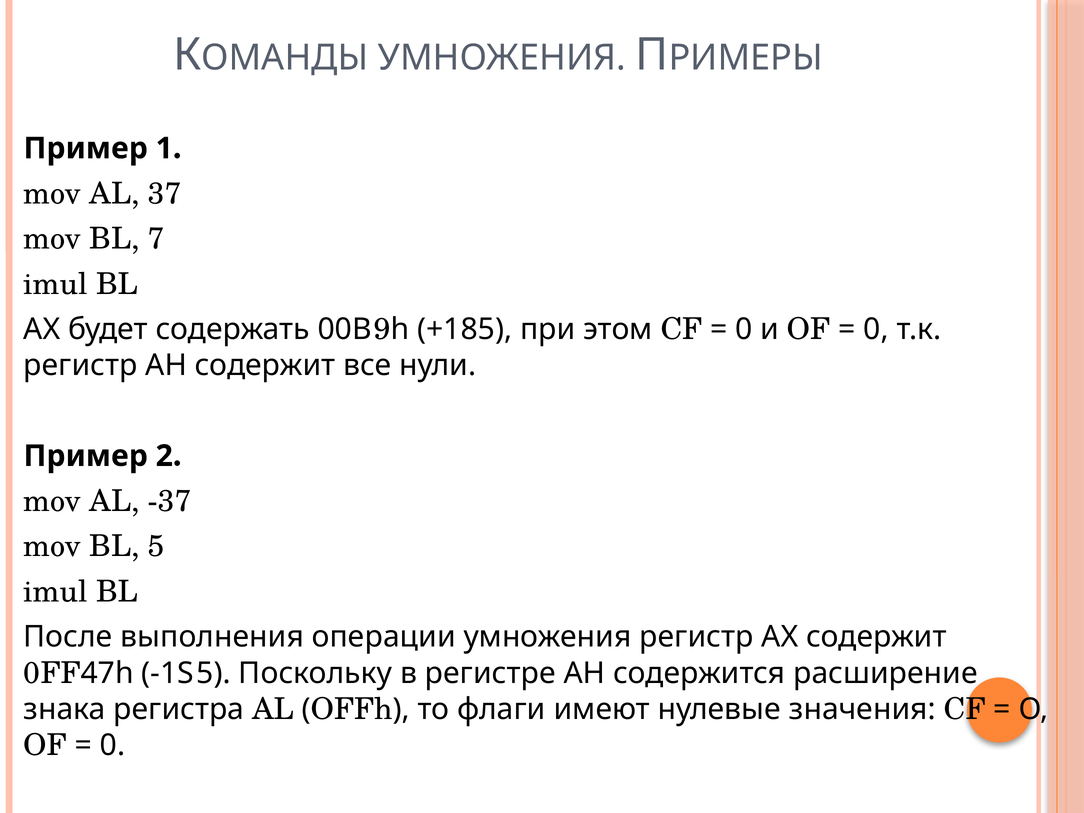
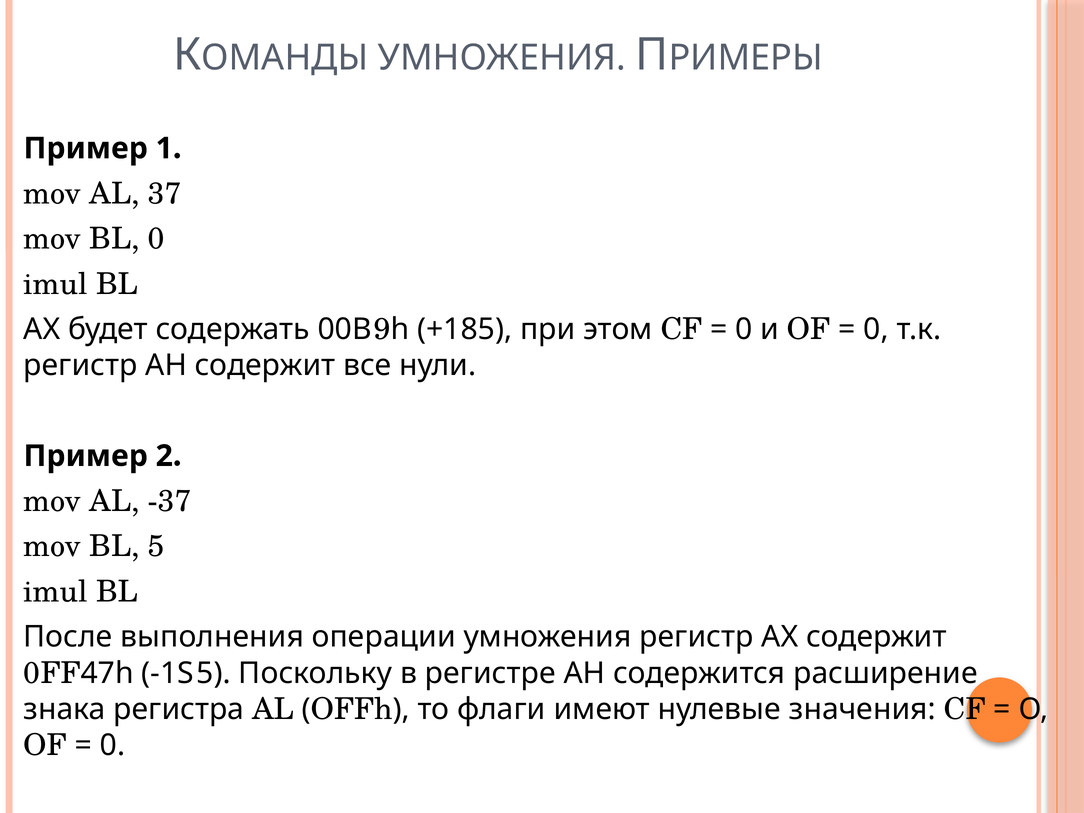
BL 7: 7 -> 0
